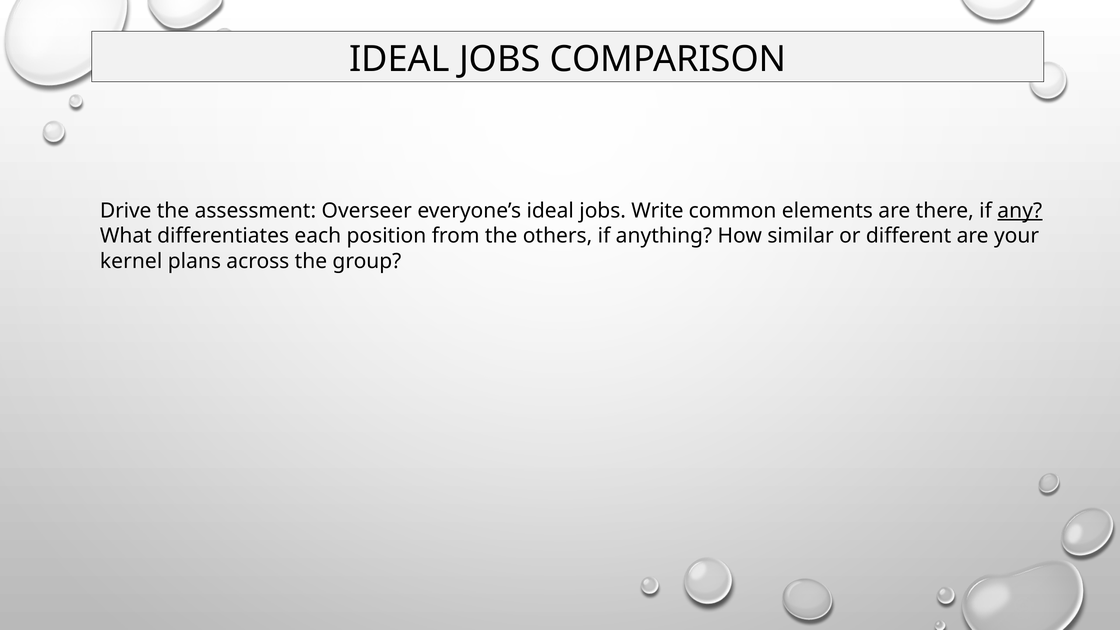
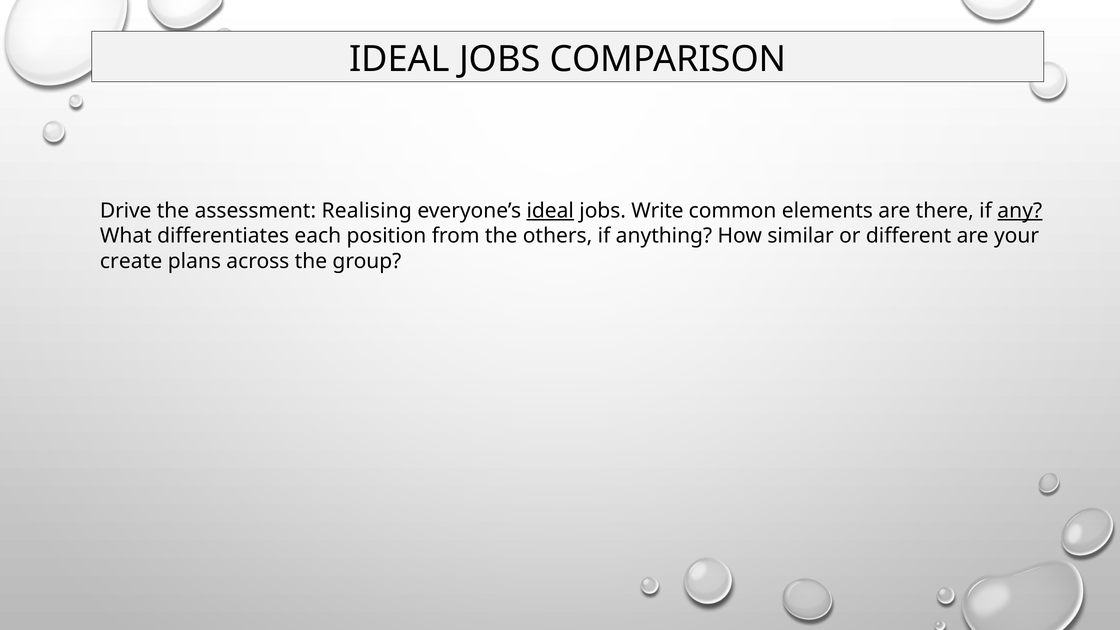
Overseer: Overseer -> Realising
ideal at (550, 211) underline: none -> present
kernel: kernel -> create
